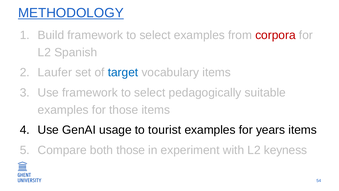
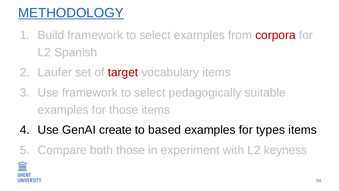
target colour: blue -> red
usage: usage -> create
tourist: tourist -> based
years: years -> types
